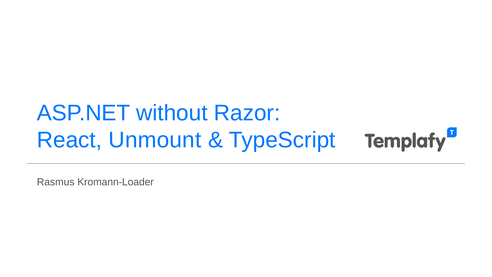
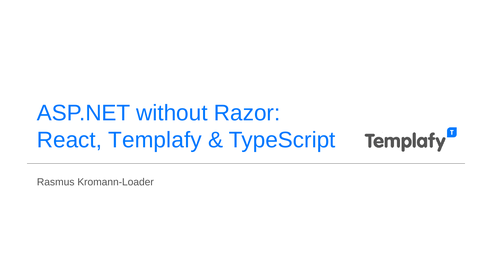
Unmount: Unmount -> Templafy
